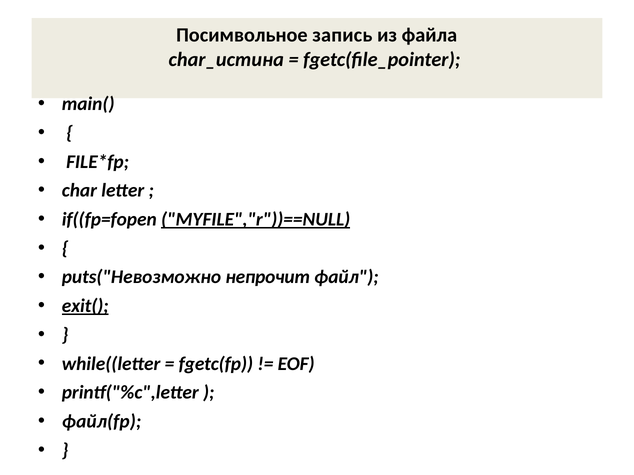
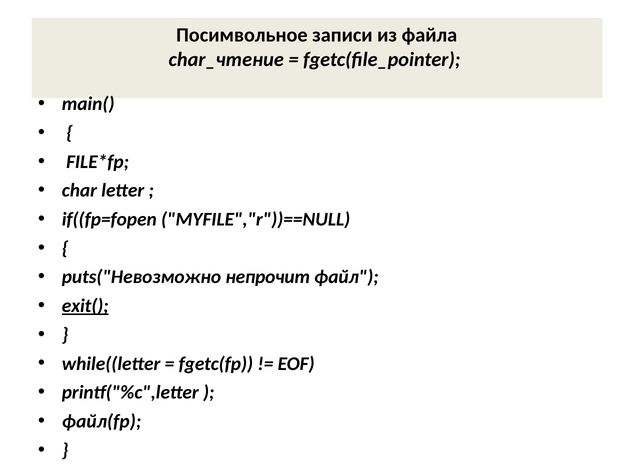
запись: запись -> записи
char_истина: char_истина -> char_чтение
MYFILE","r"))==NULL underline: present -> none
